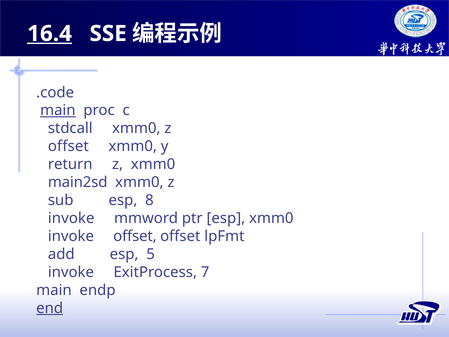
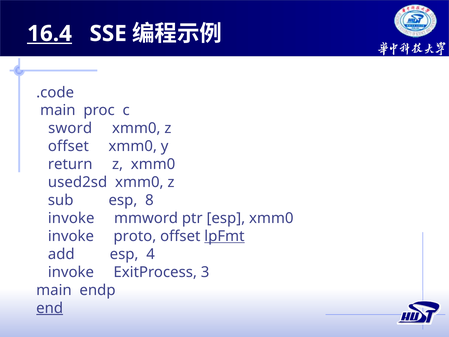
main at (58, 110) underline: present -> none
stdcall: stdcall -> sword
main2sd: main2sd -> used2sd
invoke offset: offset -> proto
lpFmt underline: none -> present
5: 5 -> 4
7: 7 -> 3
